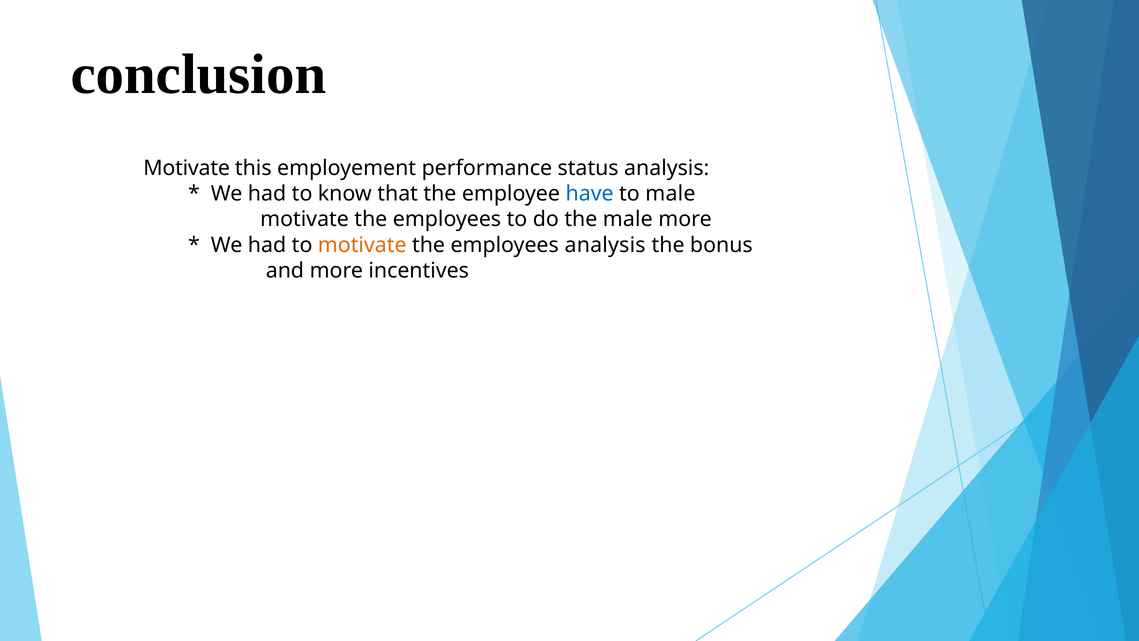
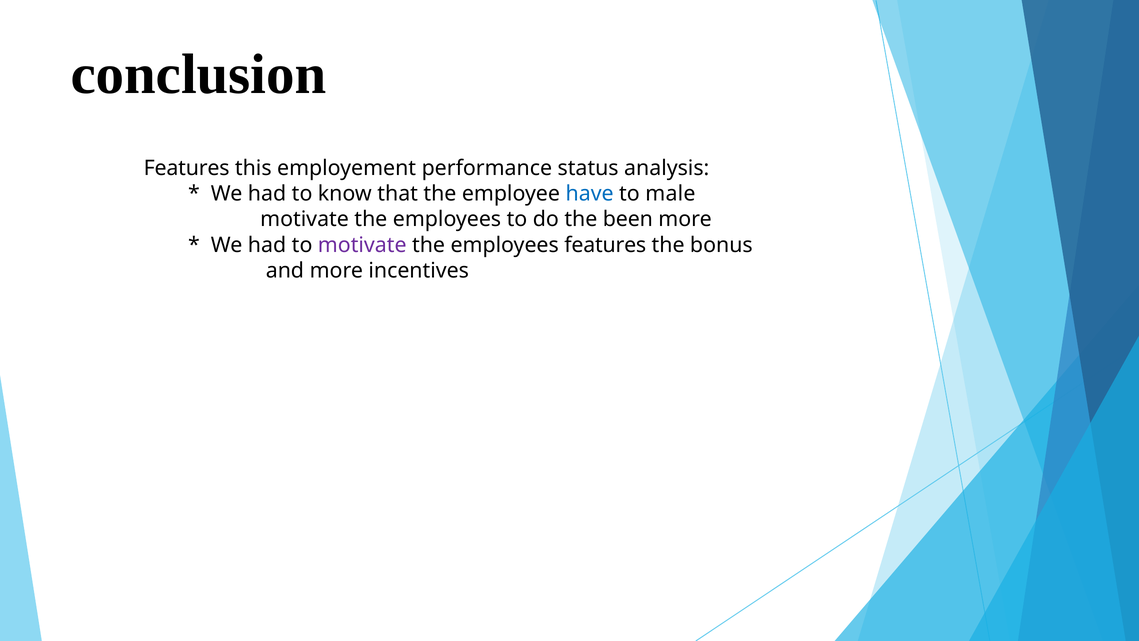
Motivate at (187, 168): Motivate -> Features
the male: male -> been
motivate at (362, 245) colour: orange -> purple
employees analysis: analysis -> features
